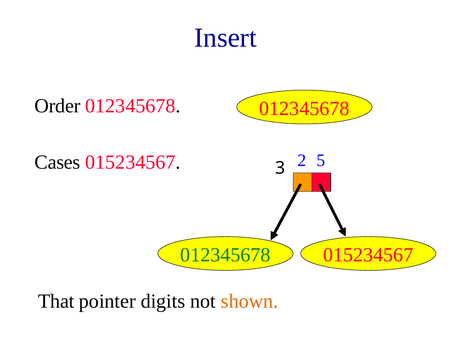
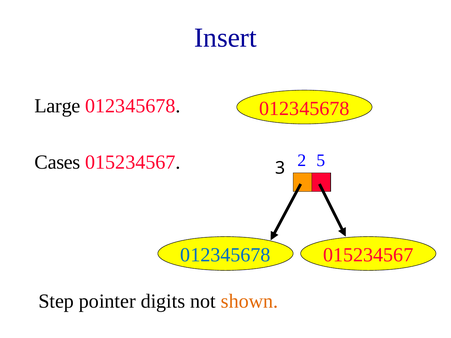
Order: Order -> Large
012345678 at (225, 255) colour: green -> blue
That: That -> Step
